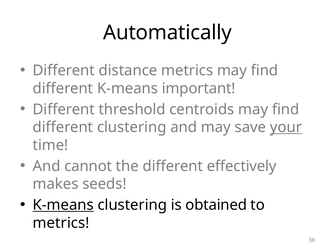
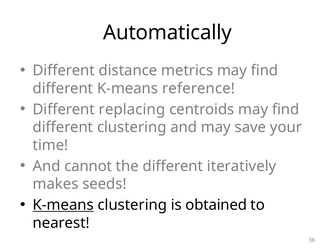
important: important -> reference
threshold: threshold -> replacing
your underline: present -> none
effectively: effectively -> iteratively
metrics at (61, 222): metrics -> nearest
